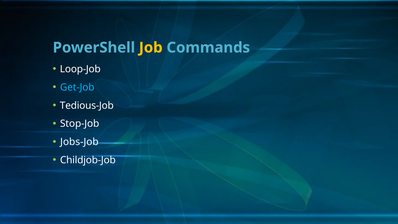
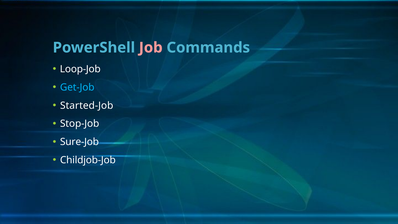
Job colour: yellow -> pink
Tedious-Job: Tedious-Job -> Started-Job
Jobs-Job: Jobs-Job -> Sure-Job
